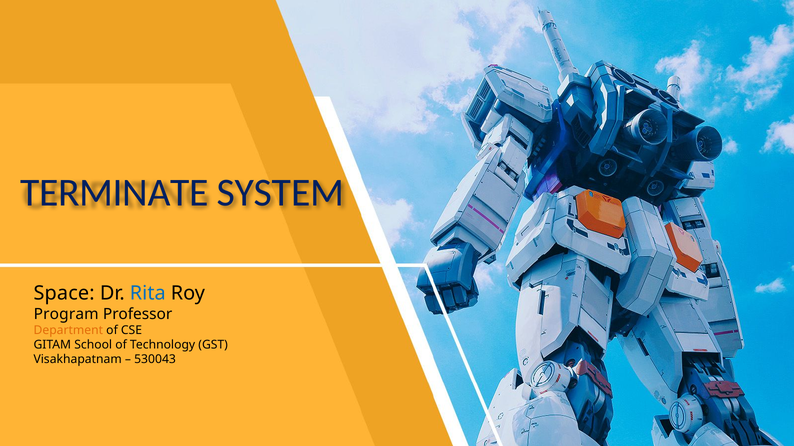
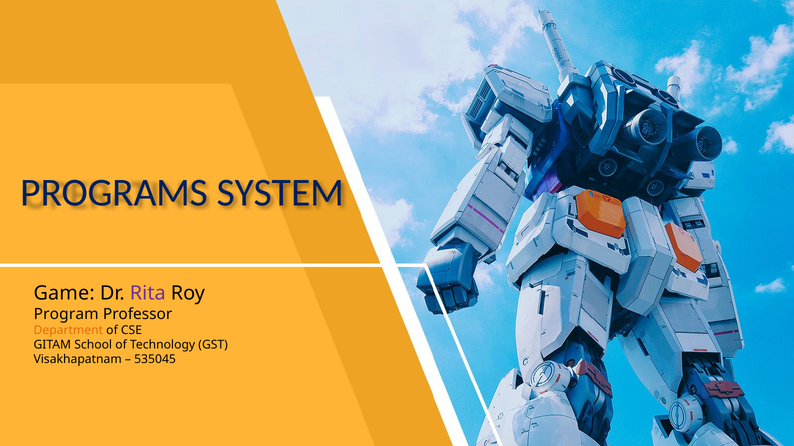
TERMINATE: TERMINATE -> PROGRAMS
Space: Space -> Game
Rita colour: blue -> purple
530043: 530043 -> 535045
